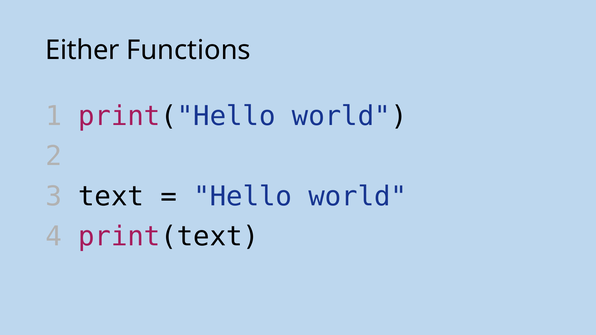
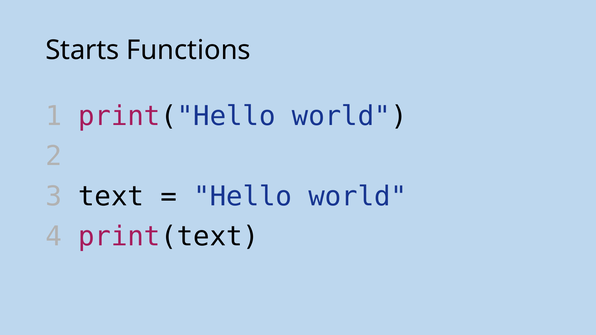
Either: Either -> Starts
